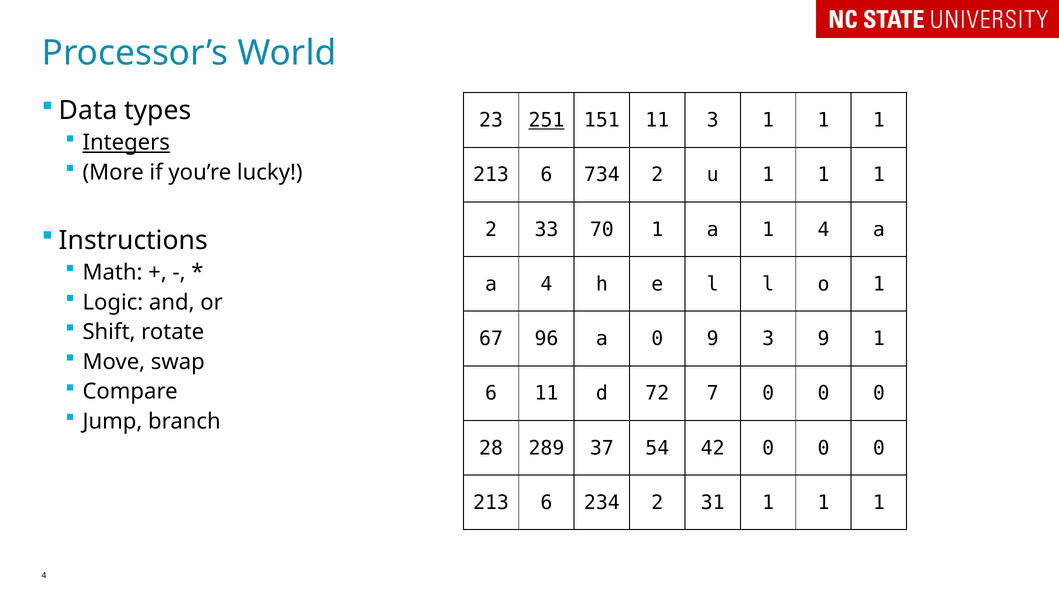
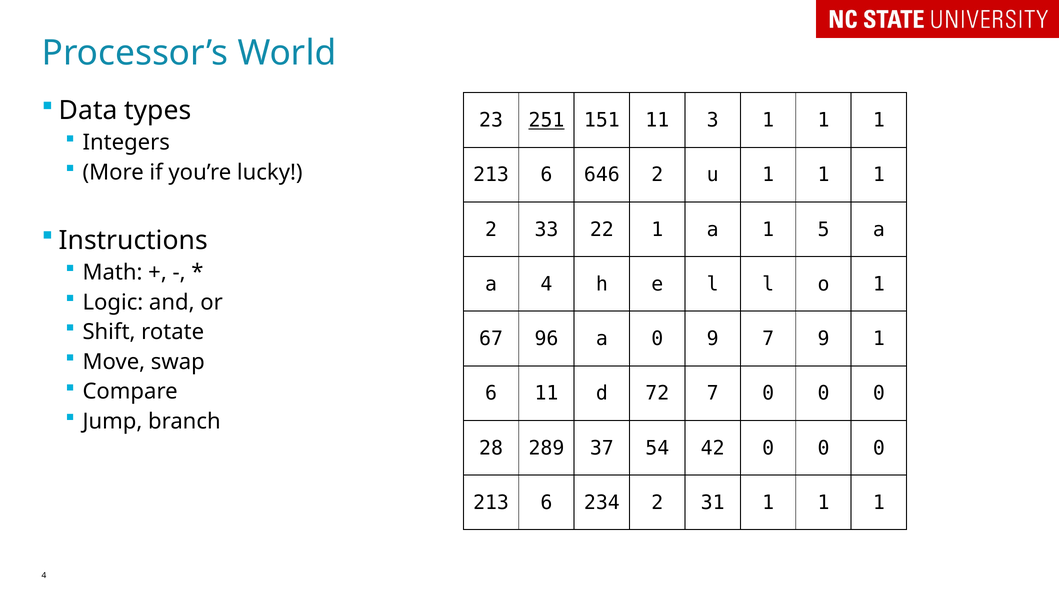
Integers underline: present -> none
734: 734 -> 646
70: 70 -> 22
1 4: 4 -> 5
9 3: 3 -> 7
